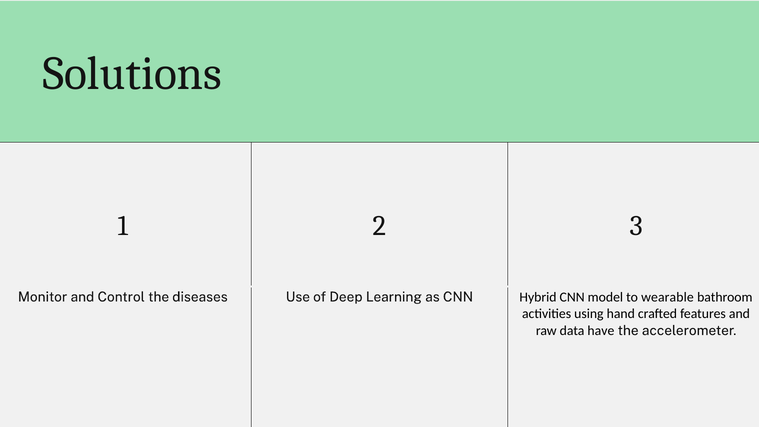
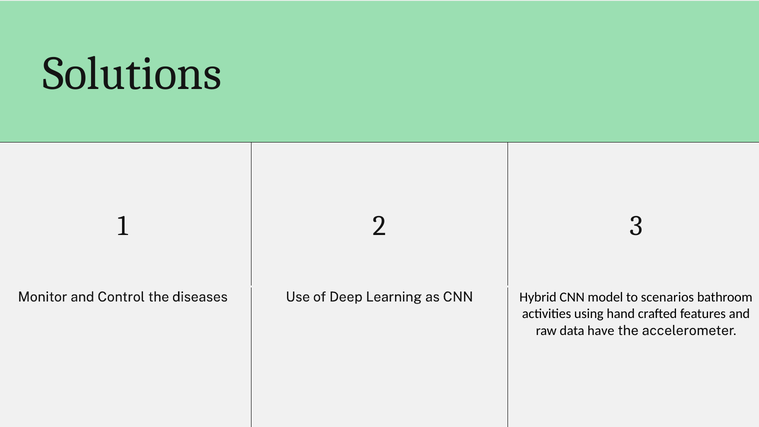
wearable: wearable -> scenarios
